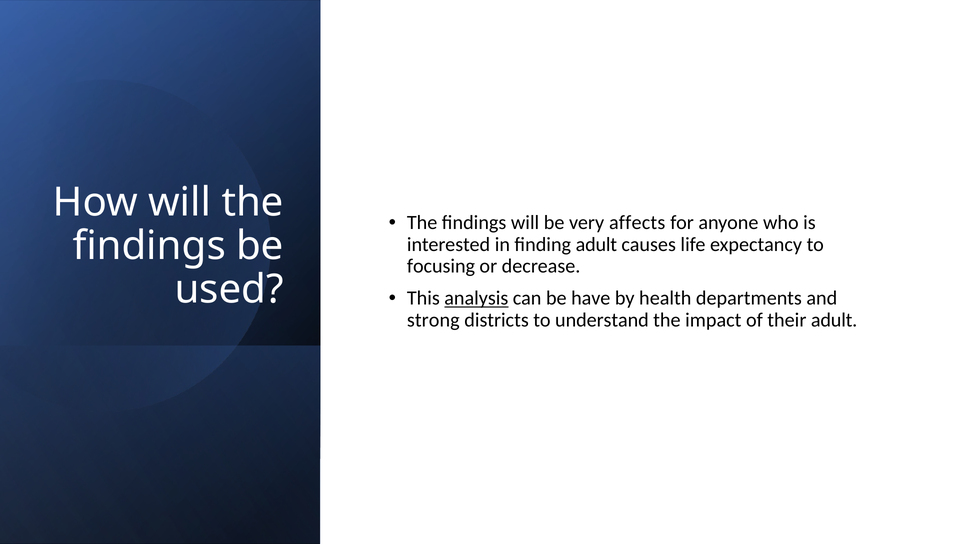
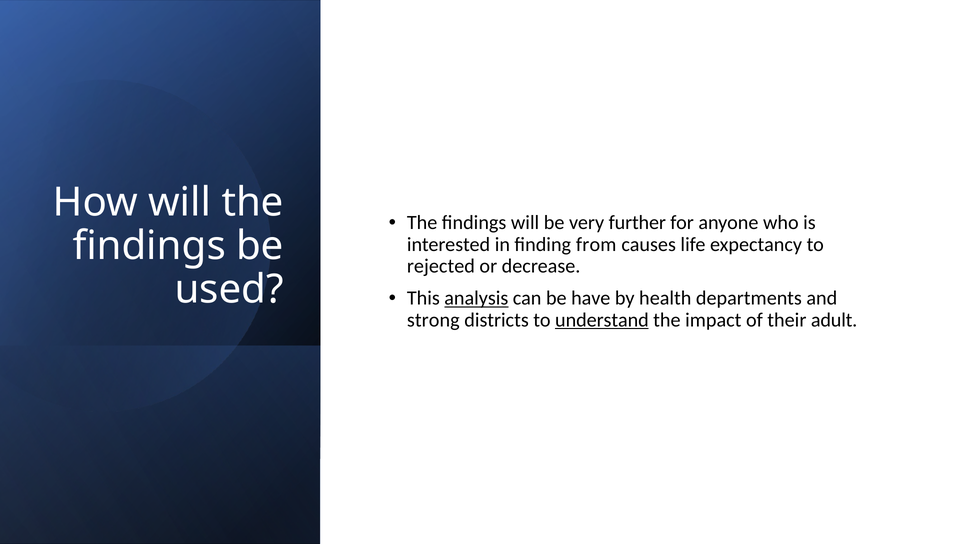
affects: affects -> further
finding adult: adult -> from
focusing: focusing -> rejected
understand underline: none -> present
